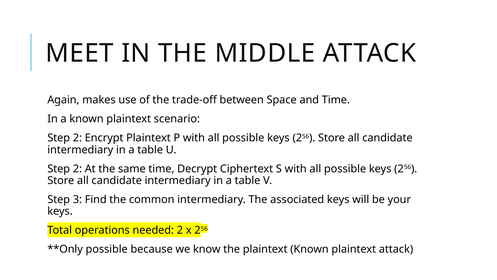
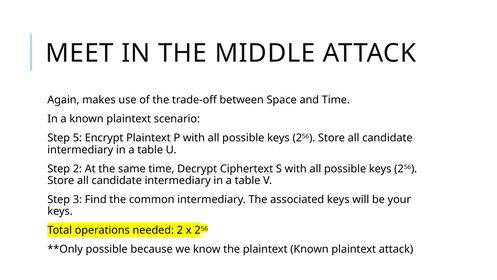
2 at (77, 138): 2 -> 5
